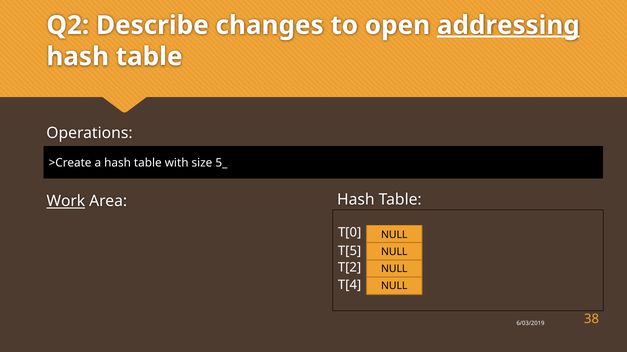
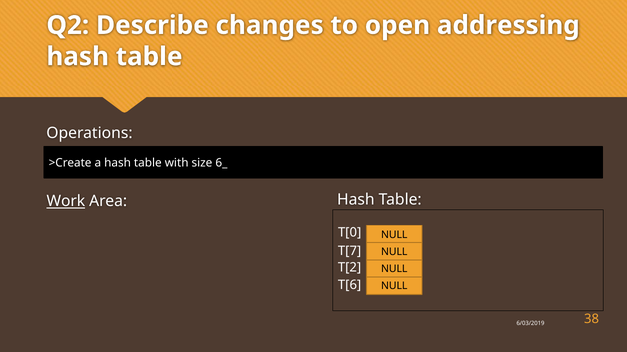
addressing underline: present -> none
5_: 5_ -> 6_
T[5: T[5 -> T[7
T[4: T[4 -> T[6
